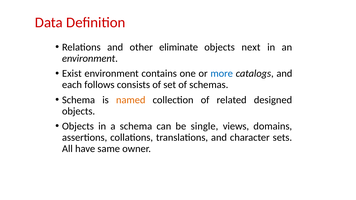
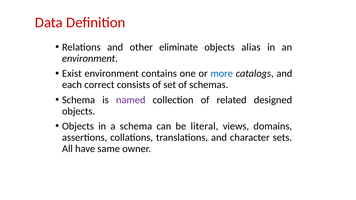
next: next -> alias
follows: follows -> correct
named colour: orange -> purple
single: single -> literal
